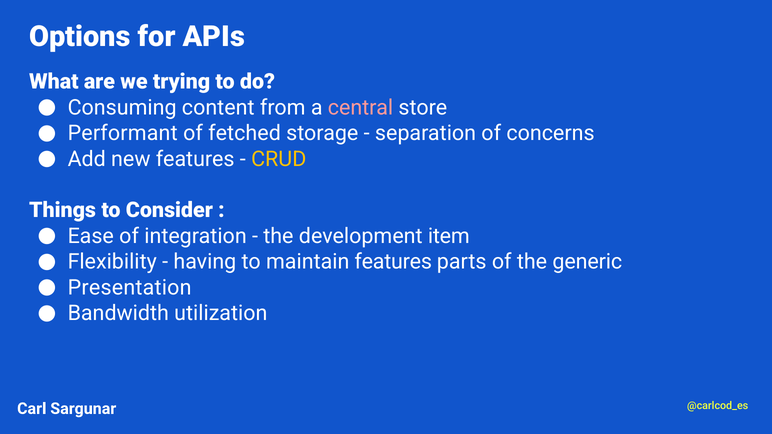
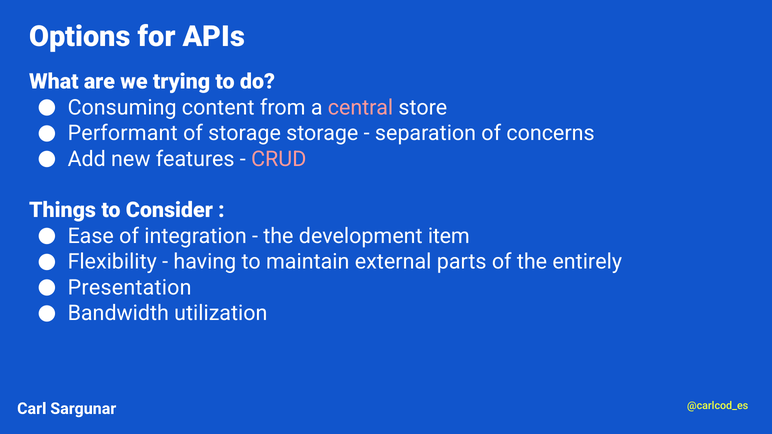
of fetched: fetched -> storage
CRUD colour: yellow -> pink
maintain features: features -> external
generic: generic -> entirely
